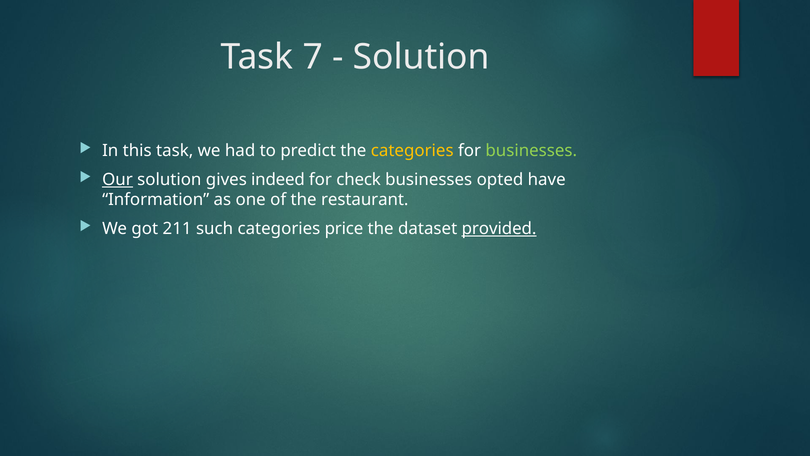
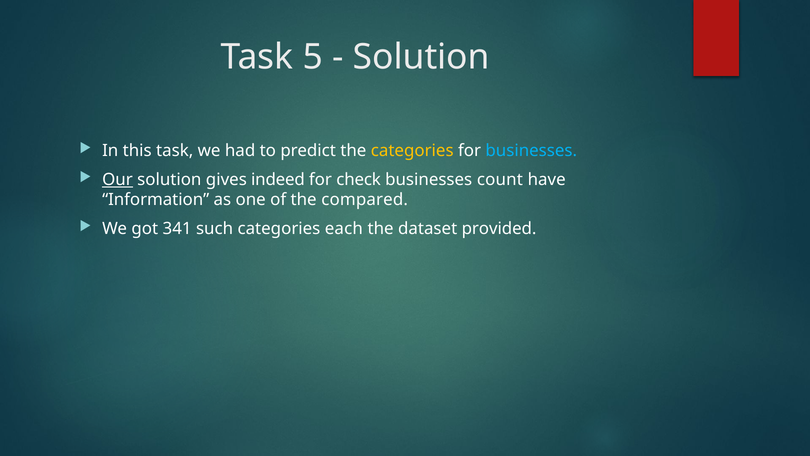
7: 7 -> 5
businesses at (531, 151) colour: light green -> light blue
opted: opted -> count
restaurant: restaurant -> compared
211: 211 -> 341
price: price -> each
provided underline: present -> none
